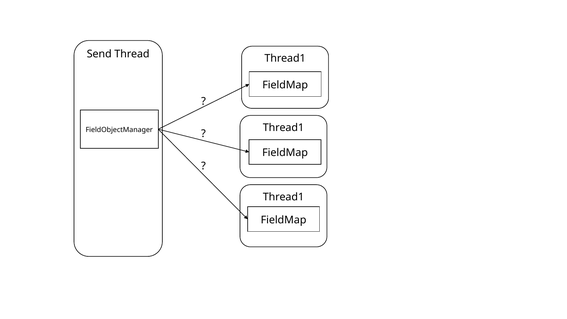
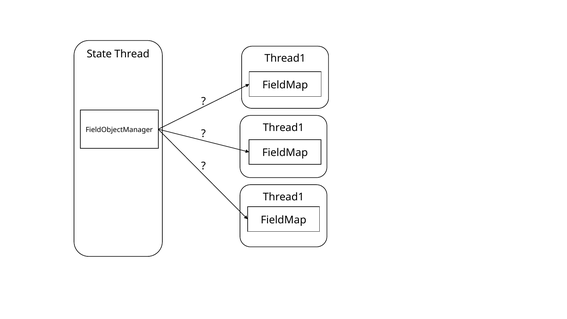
Send: Send -> State
